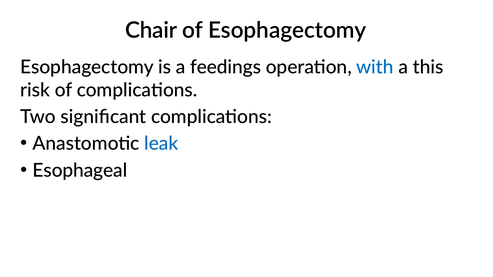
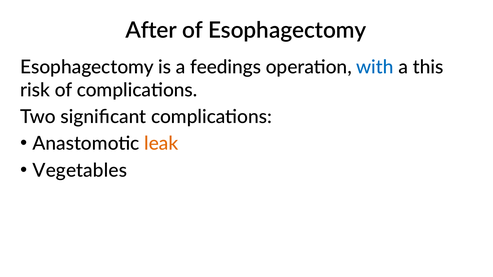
Chair: Chair -> After
leak colour: blue -> orange
Esophageal: Esophageal -> Vegetables
